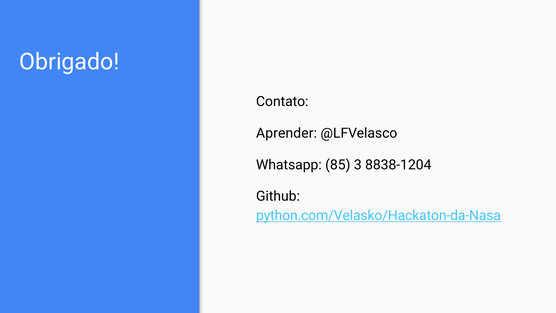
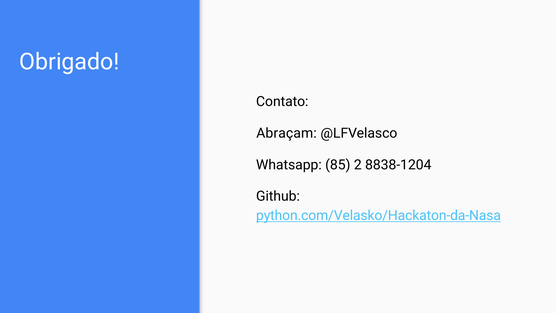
Aprender: Aprender -> Abraçam
3: 3 -> 2
